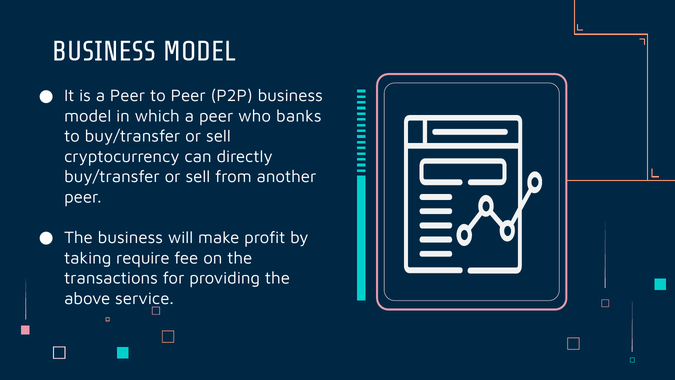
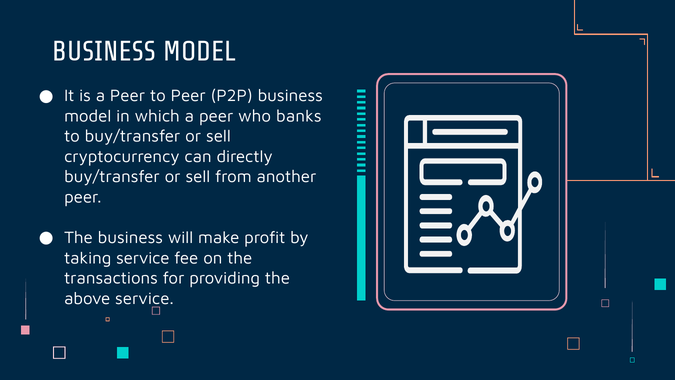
taking require: require -> service
